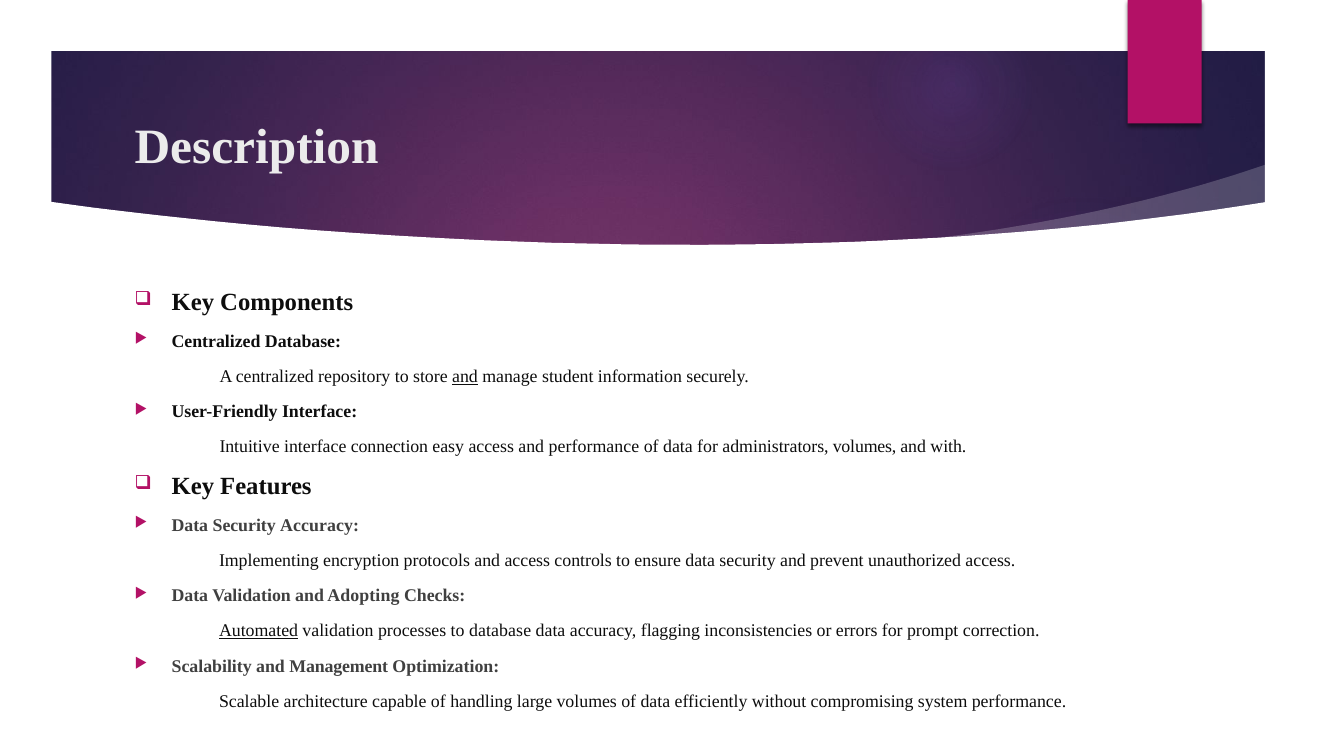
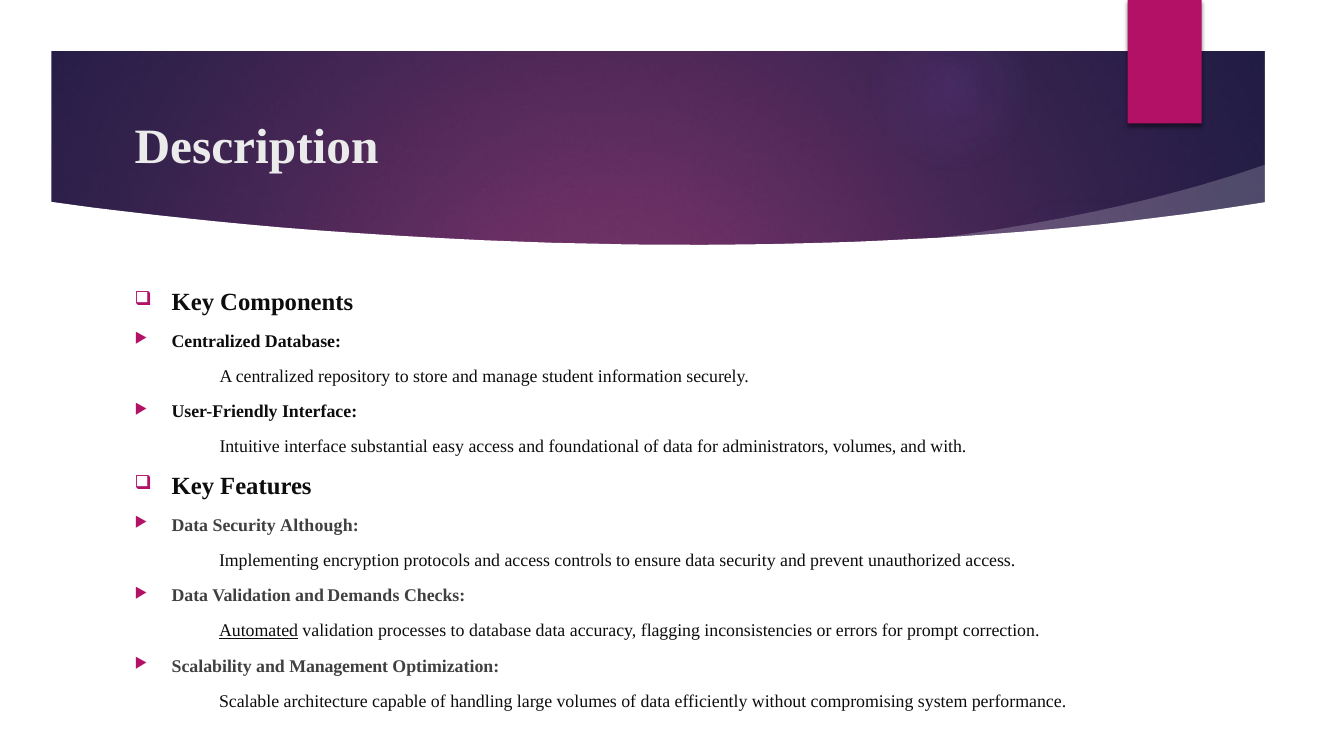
and at (465, 377) underline: present -> none
connection: connection -> substantial
and performance: performance -> foundational
Security Accuracy: Accuracy -> Although
Adopting: Adopting -> Demands
